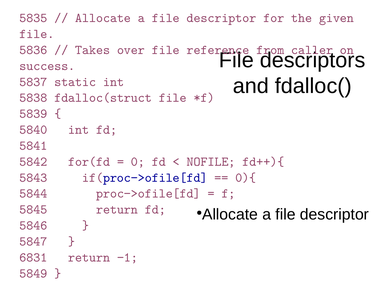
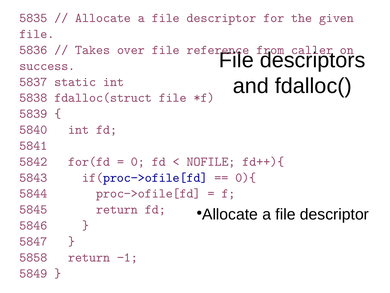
6831: 6831 -> 5858
